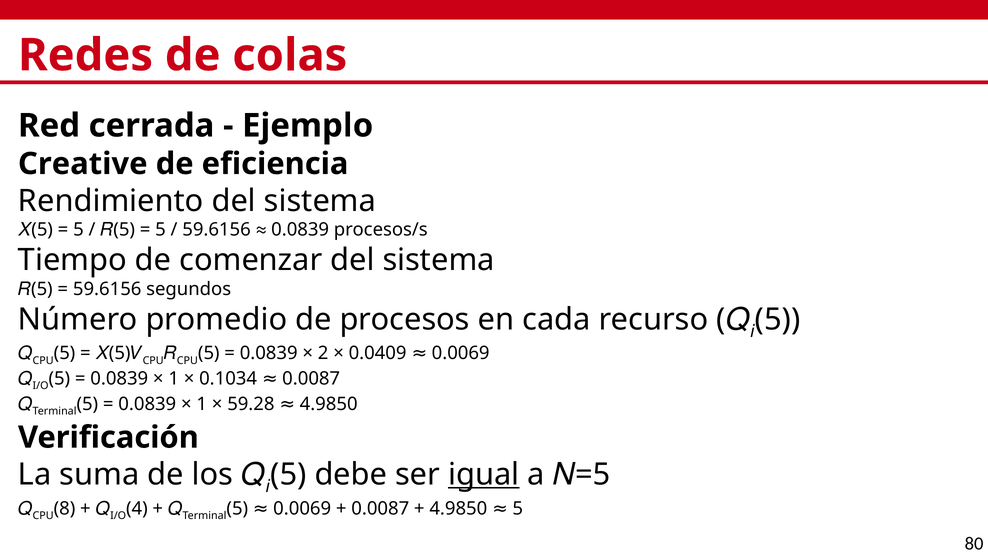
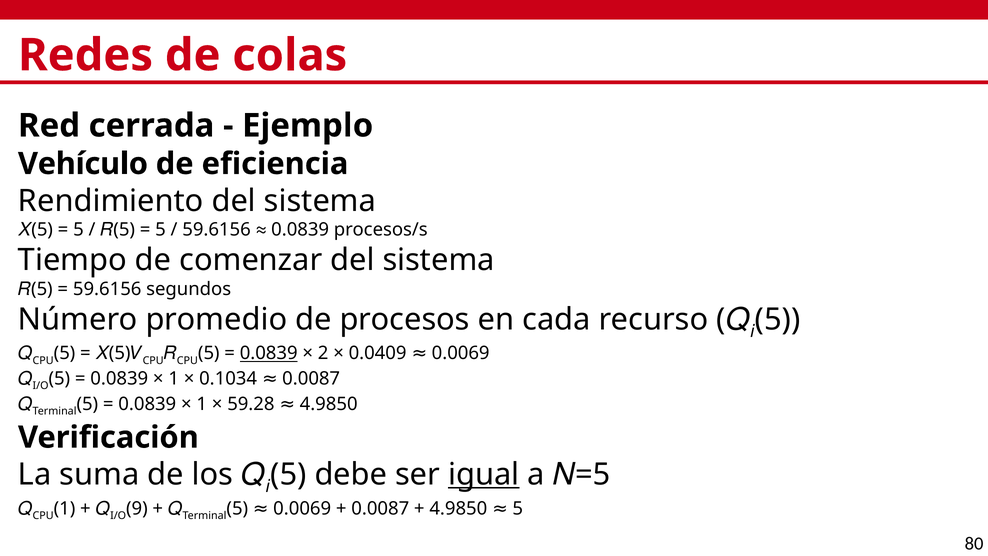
Creative: Creative -> Vehículo
0.0839 at (269, 353) underline: none -> present
8 at (65, 508): 8 -> 1
4: 4 -> 9
